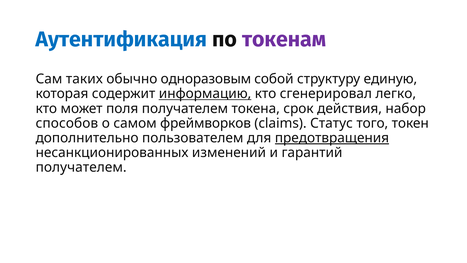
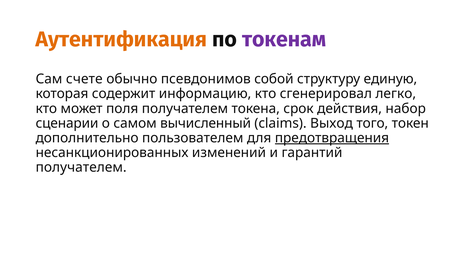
Аутентификация colour: blue -> orange
таких: таких -> счете
одноразовым: одноразовым -> псевдонимов
информацию underline: present -> none
способов: способов -> сценарии
фреймворков: фреймворков -> вычисленный
Статус: Статус -> Выход
